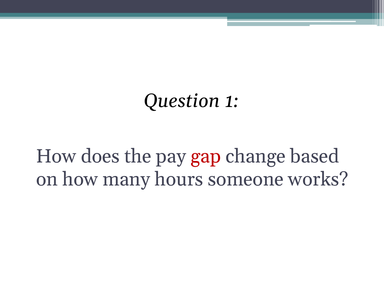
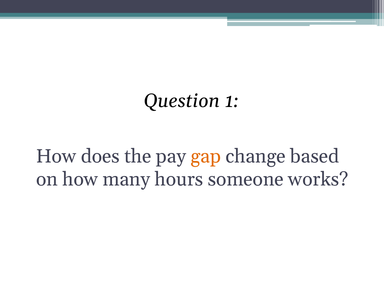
gap colour: red -> orange
